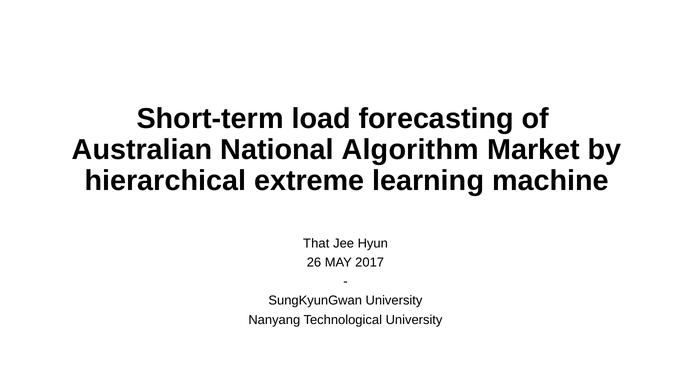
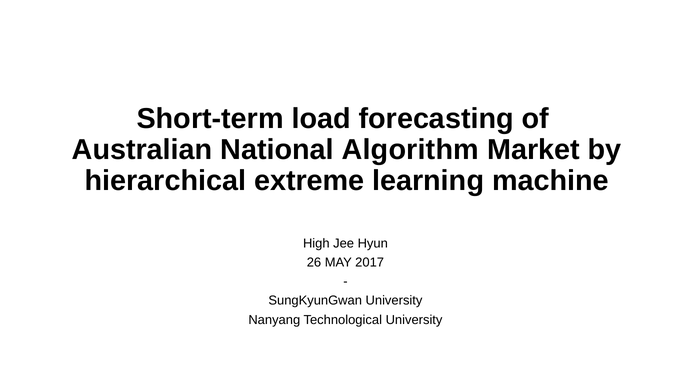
That: That -> High
